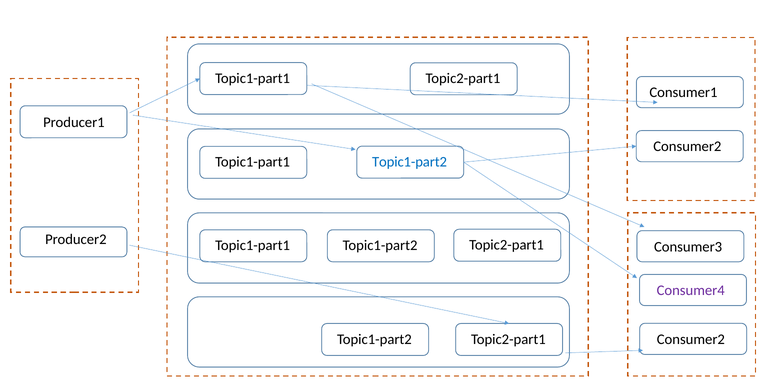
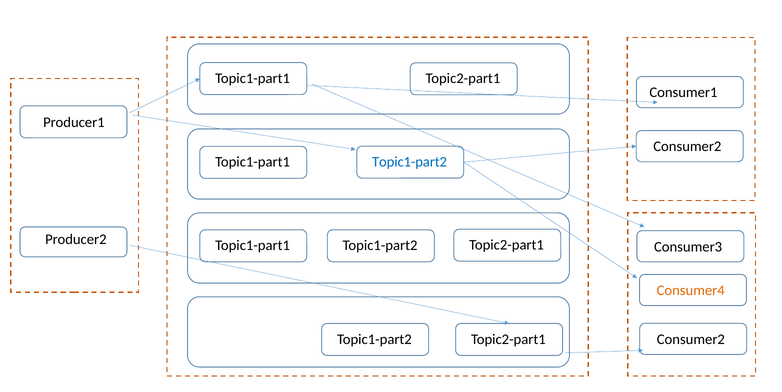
Consumer4 colour: purple -> orange
